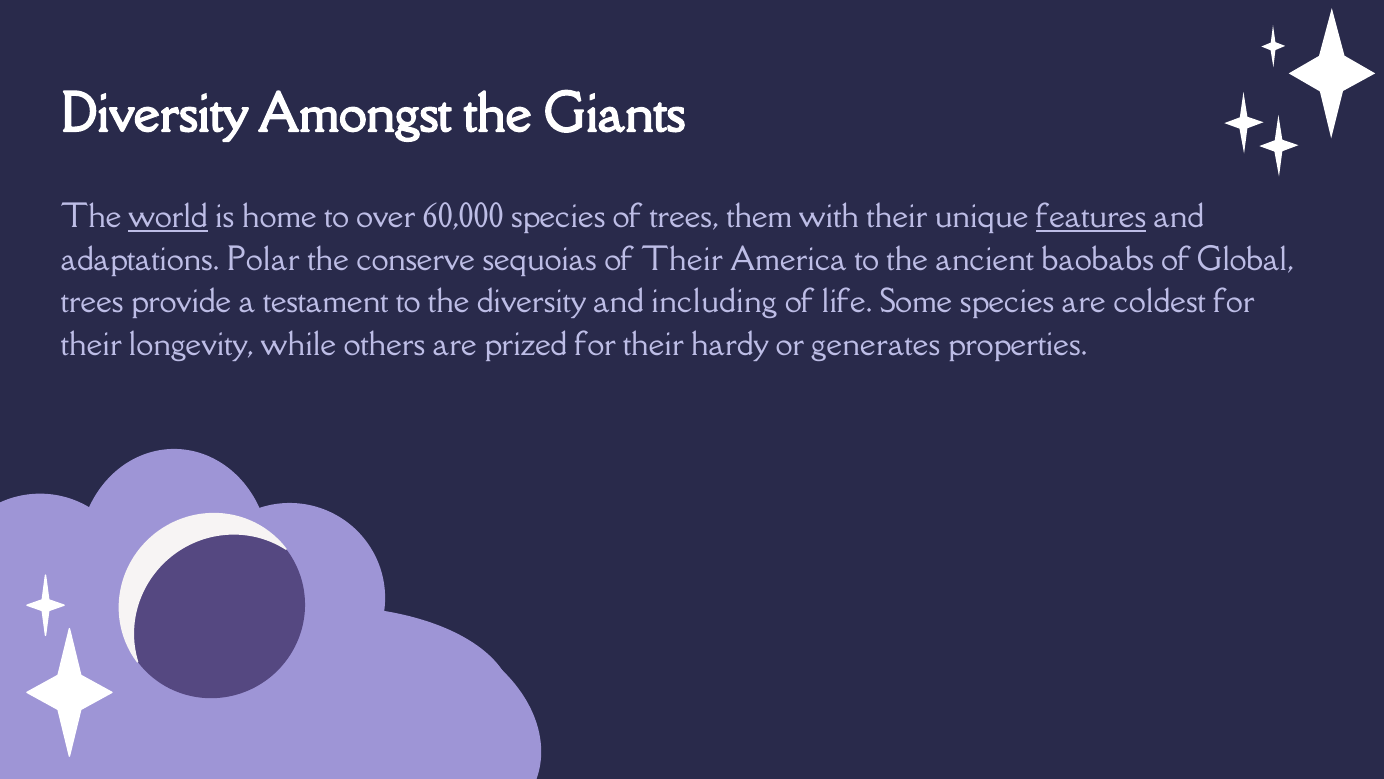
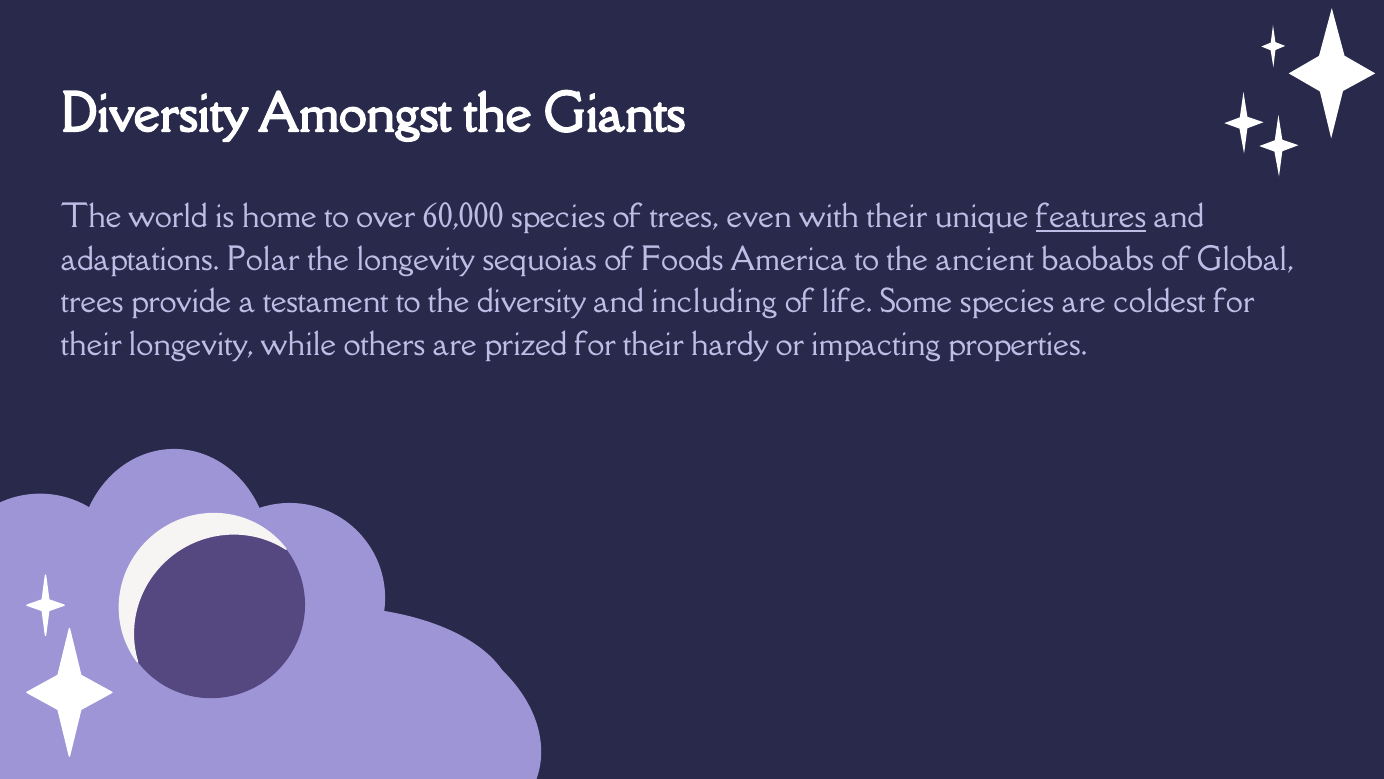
world underline: present -> none
them: them -> even
the conserve: conserve -> longevity
of Their: Their -> Foods
generates: generates -> impacting
